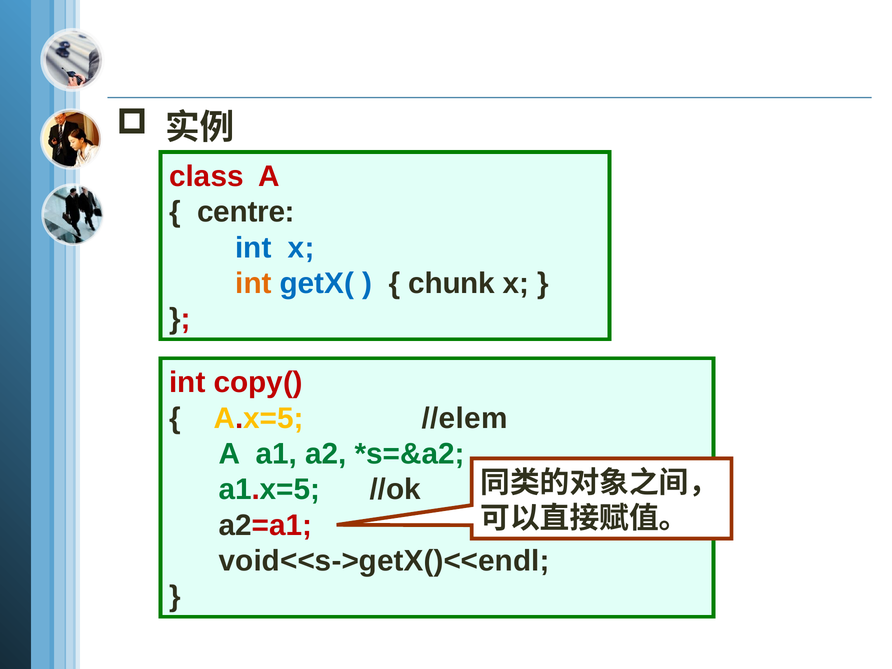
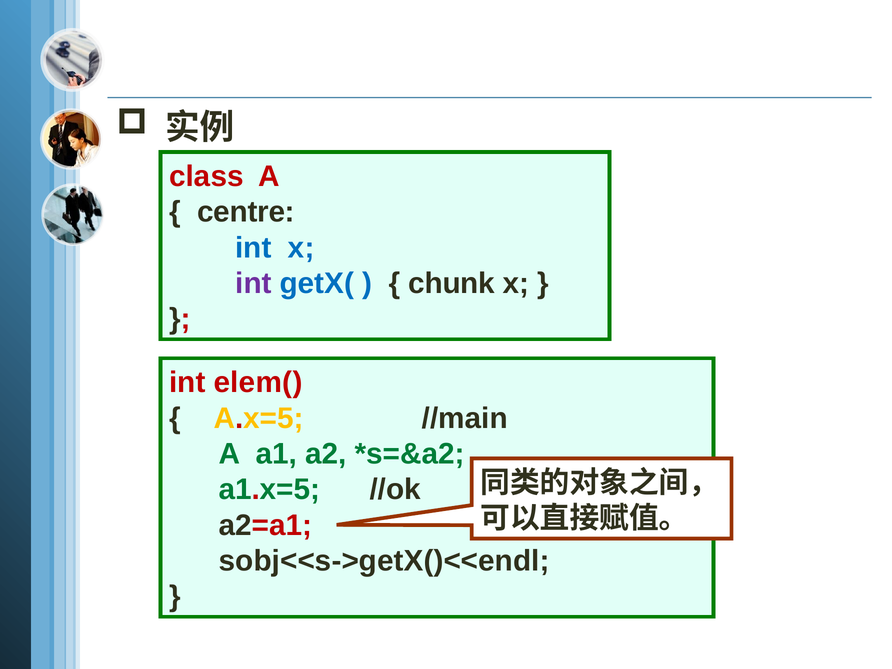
int at (253, 283) colour: orange -> purple
copy(: copy( -> elem(
//elem: //elem -> //main
void<<s->getX()<<endl: void<<s->getX()<<endl -> sobj<<s->getX()<<endl
